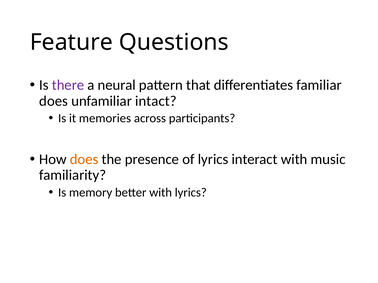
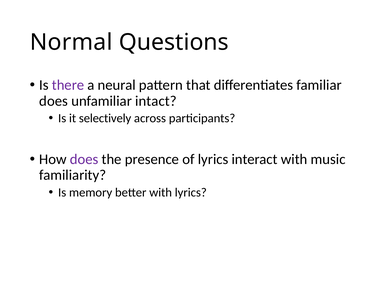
Feature: Feature -> Normal
memories: memories -> selectively
does at (84, 160) colour: orange -> purple
